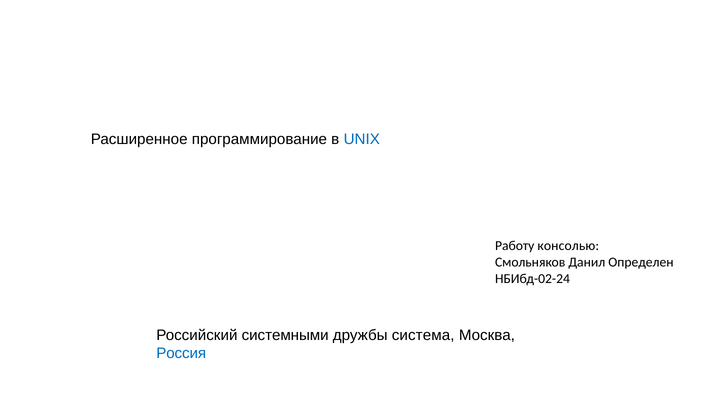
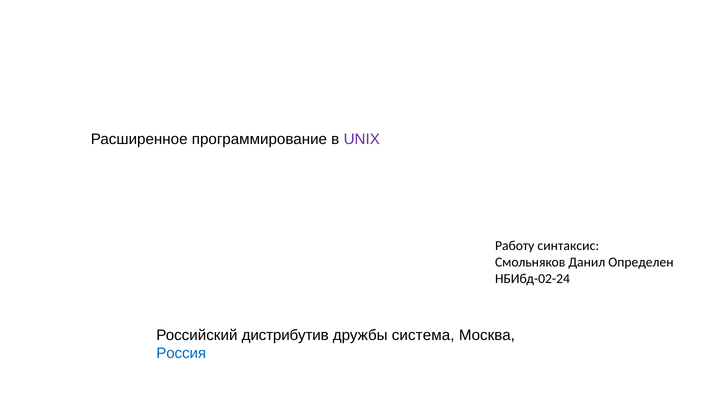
UNIX colour: blue -> purple
консолью: консолью -> синтаксис
системными: системными -> дистрибутив
